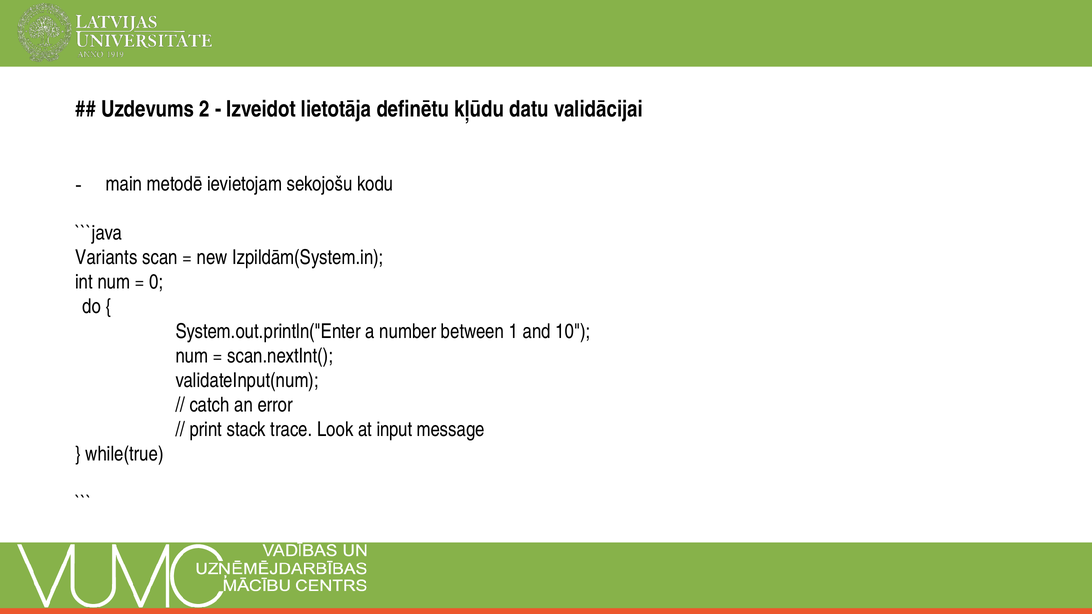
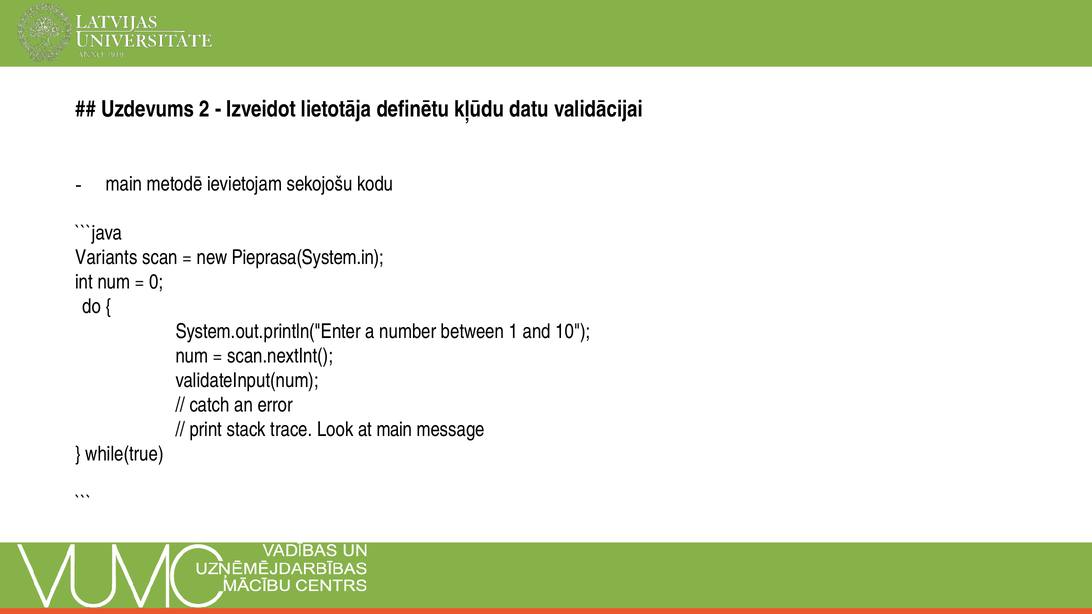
Izpildām(System.in: Izpildām(System.in -> Pieprasa(System.in
at input: input -> main
